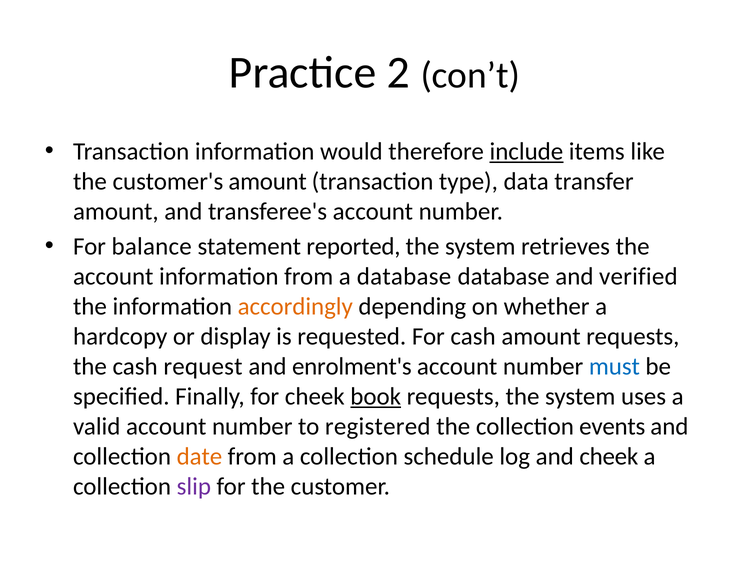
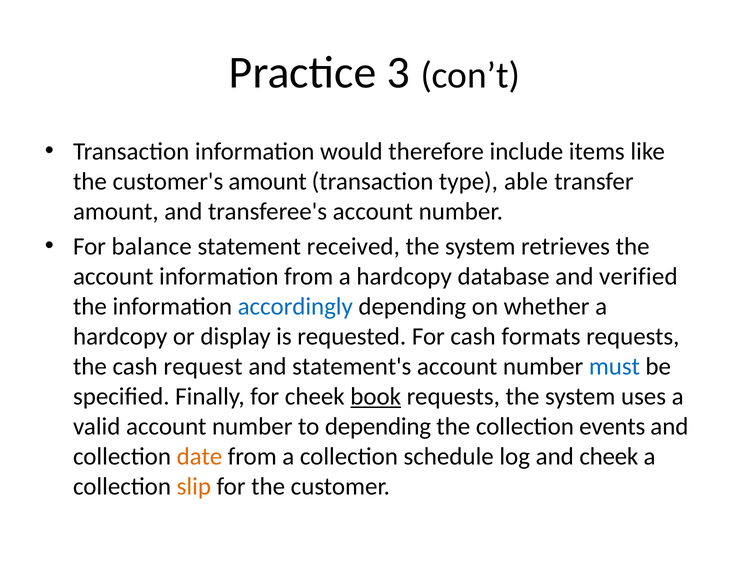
2: 2 -> 3
include underline: present -> none
data: data -> able
reported: reported -> received
from a database: database -> hardcopy
accordingly colour: orange -> blue
cash amount: amount -> formats
enrolment's: enrolment's -> statement's
to registered: registered -> depending
slip colour: purple -> orange
